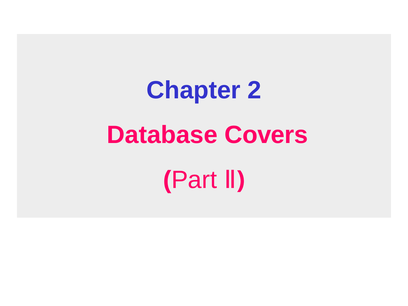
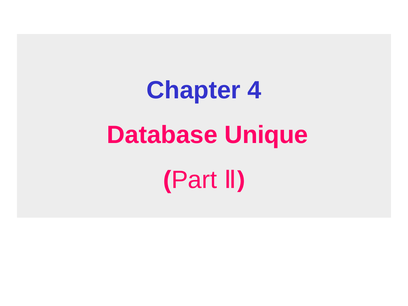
2: 2 -> 4
Covers: Covers -> Unique
